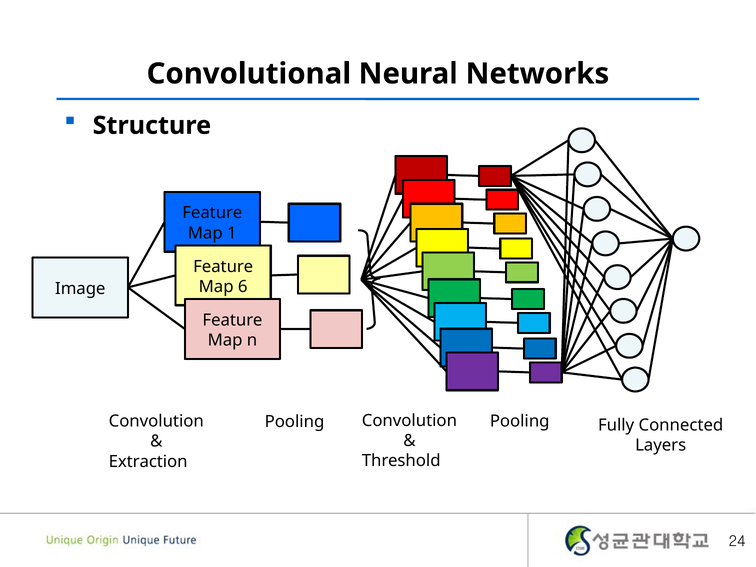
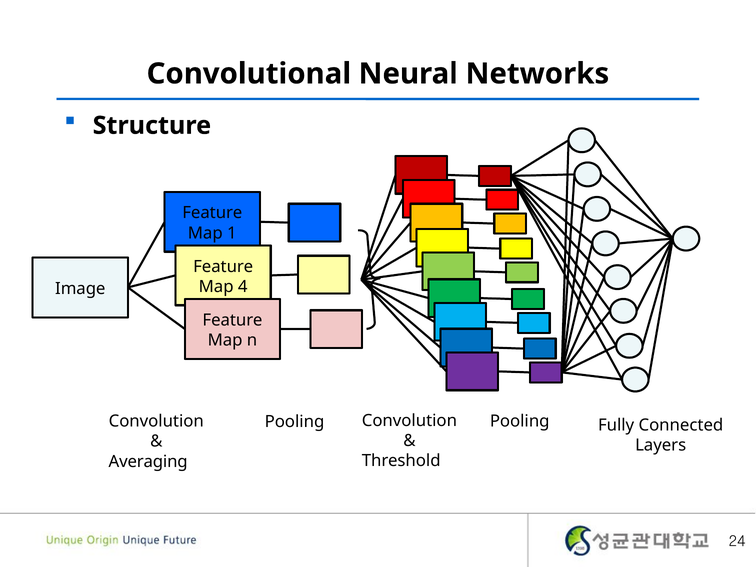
6: 6 -> 4
Extraction: Extraction -> Averaging
